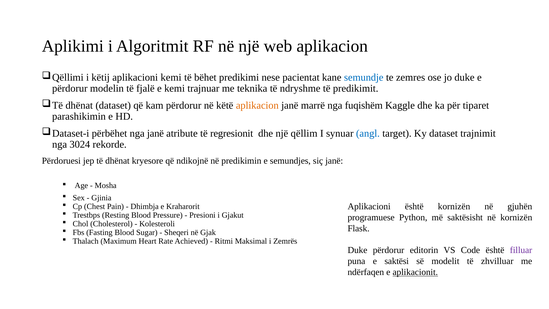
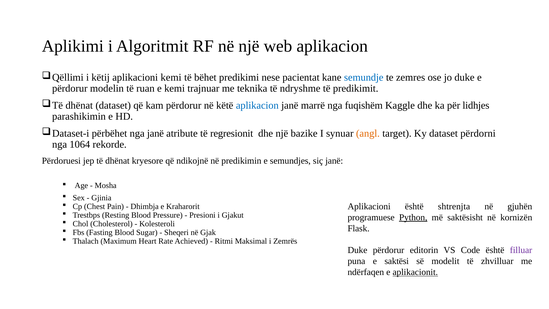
fjalë: fjalë -> ruan
aplikacion at (257, 105) colour: orange -> blue
tiparet: tiparet -> lidhjes
qëllim: qëllim -> bazike
angl colour: blue -> orange
trajnimit: trajnimit -> përdorni
3024: 3024 -> 1064
është kornizën: kornizën -> shtrenjta
Python underline: none -> present
